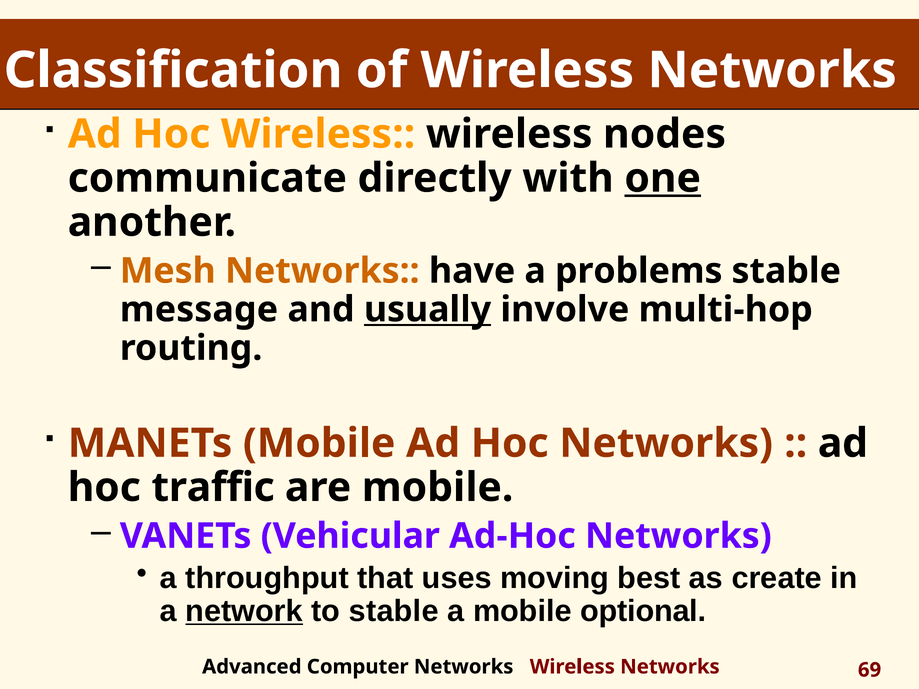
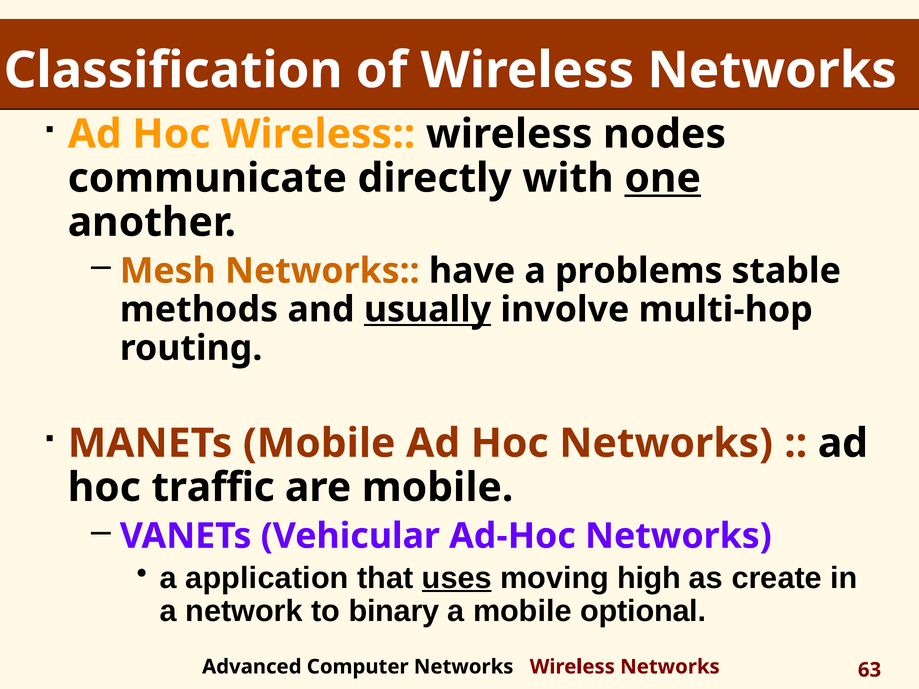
message: message -> methods
throughput: throughput -> application
uses underline: none -> present
best: best -> high
network underline: present -> none
to stable: stable -> binary
69: 69 -> 63
